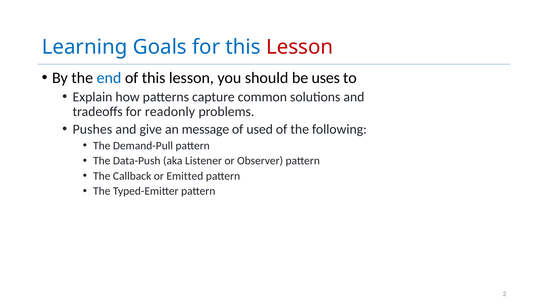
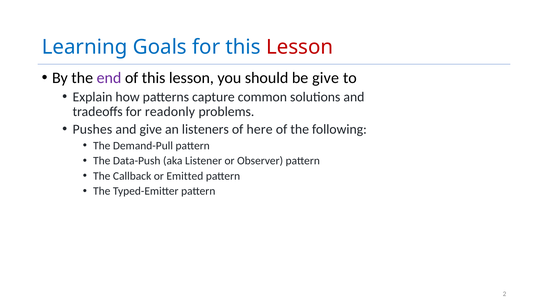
end colour: blue -> purple
be uses: uses -> give
message: message -> listeners
used: used -> here
